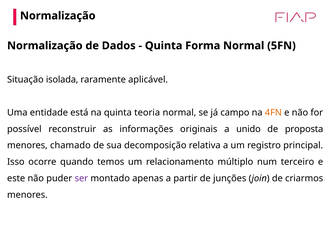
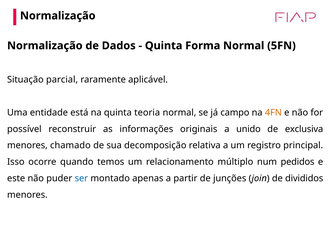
isolada: isolada -> parcial
proposta: proposta -> exclusiva
terceiro: terceiro -> pedidos
ser colour: purple -> blue
criarmos: criarmos -> divididos
